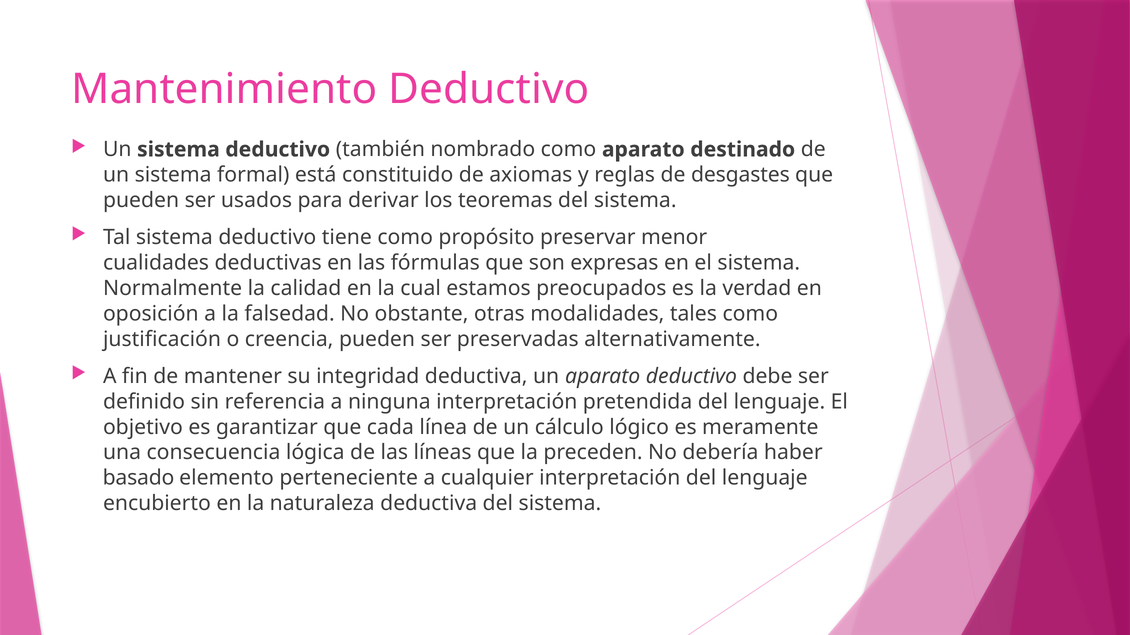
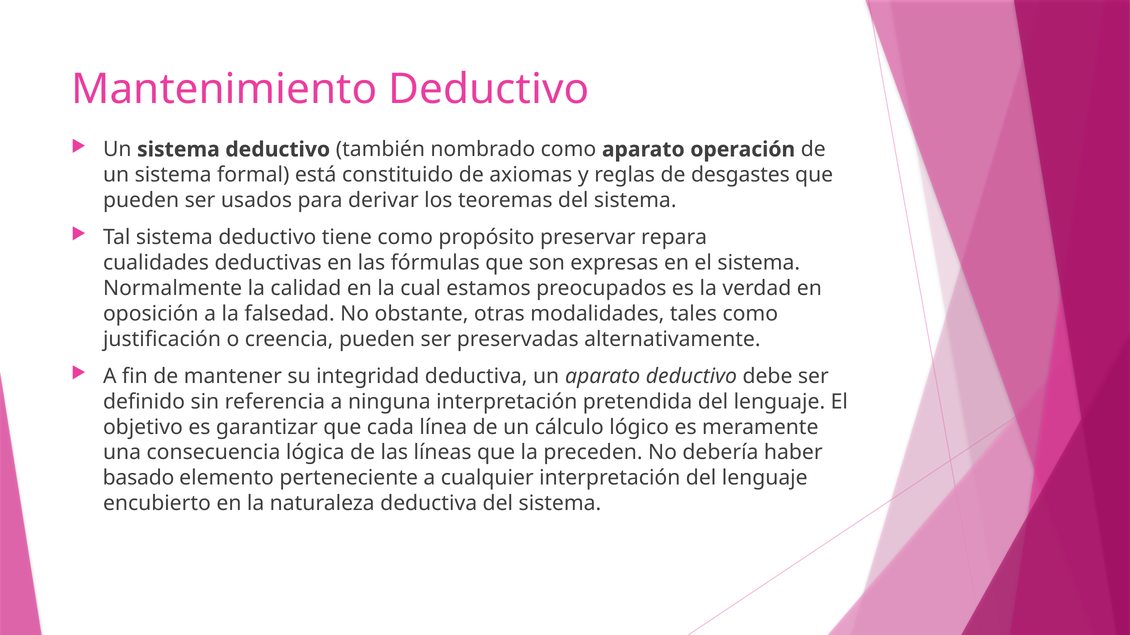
destinado: destinado -> operación
menor: menor -> repara
